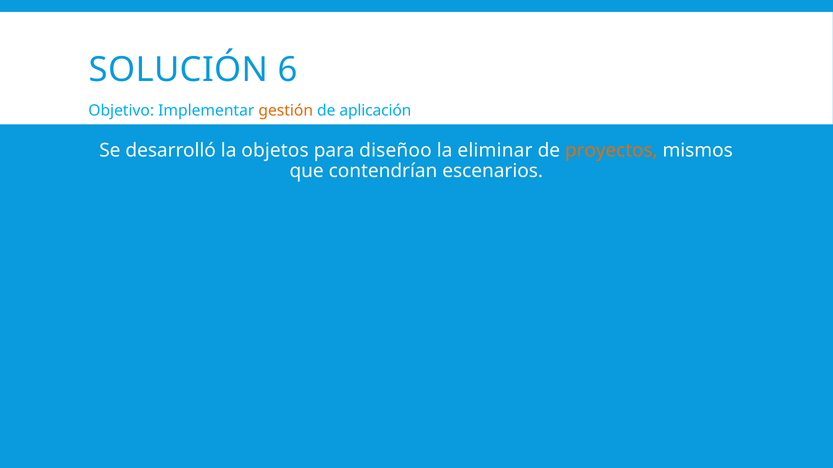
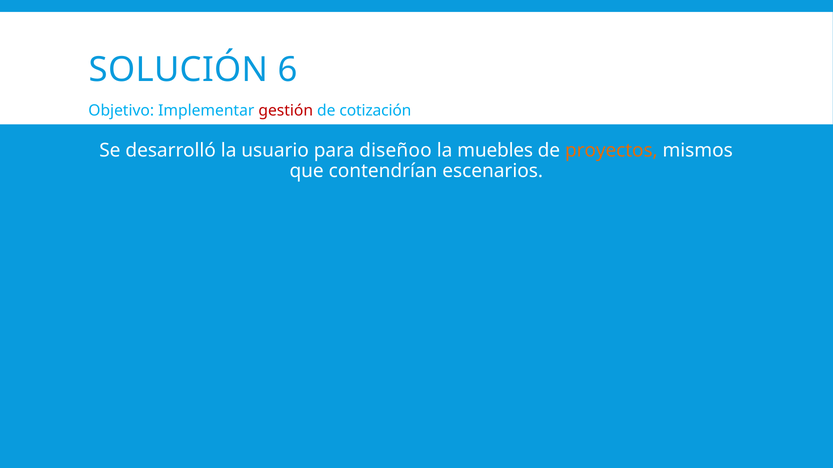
gestión colour: orange -> red
aplicación: aplicación -> cotización
objetos: objetos -> usuario
eliminar: eliminar -> muebles
